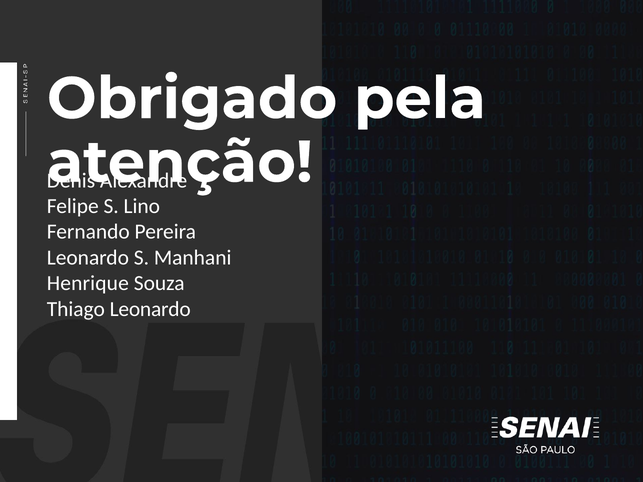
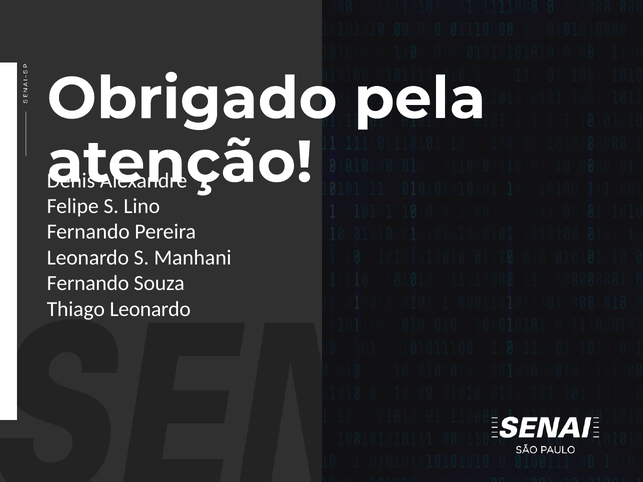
Henrique at (88, 283): Henrique -> Fernando
